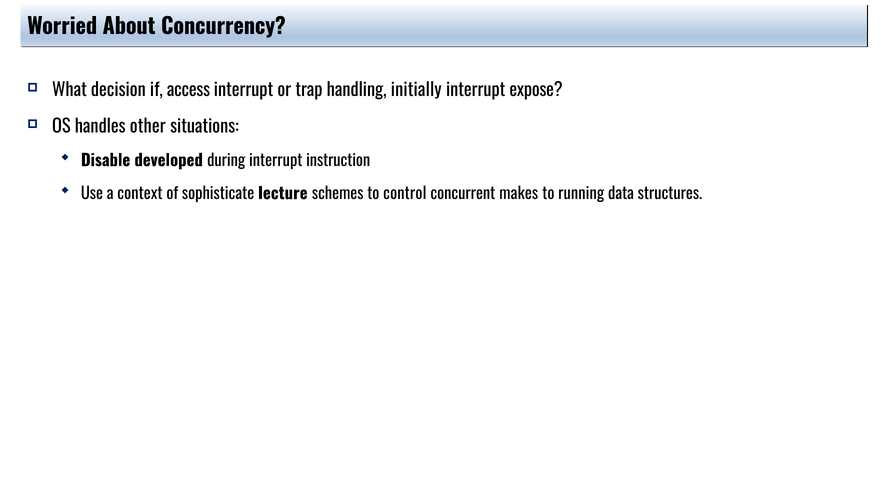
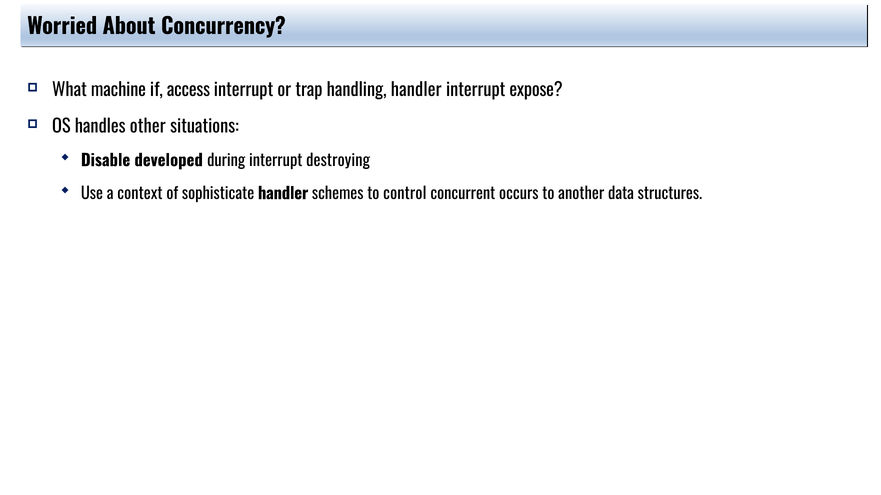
decision: decision -> machine
handling initially: initially -> handler
instruction: instruction -> destroying
sophisticate lecture: lecture -> handler
makes: makes -> occurs
running: running -> another
